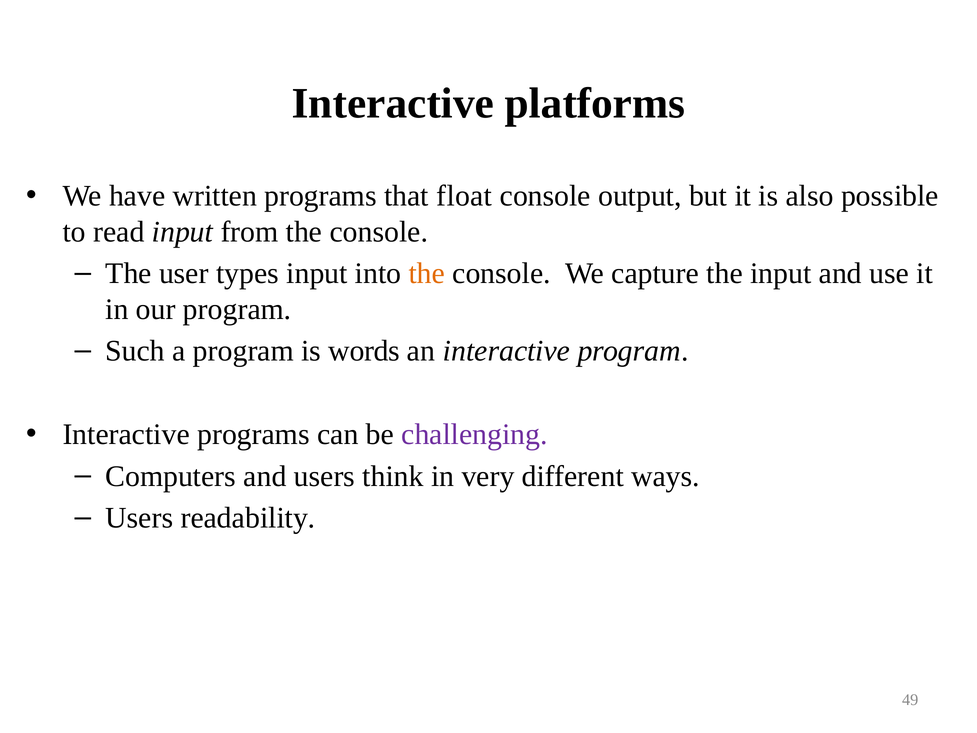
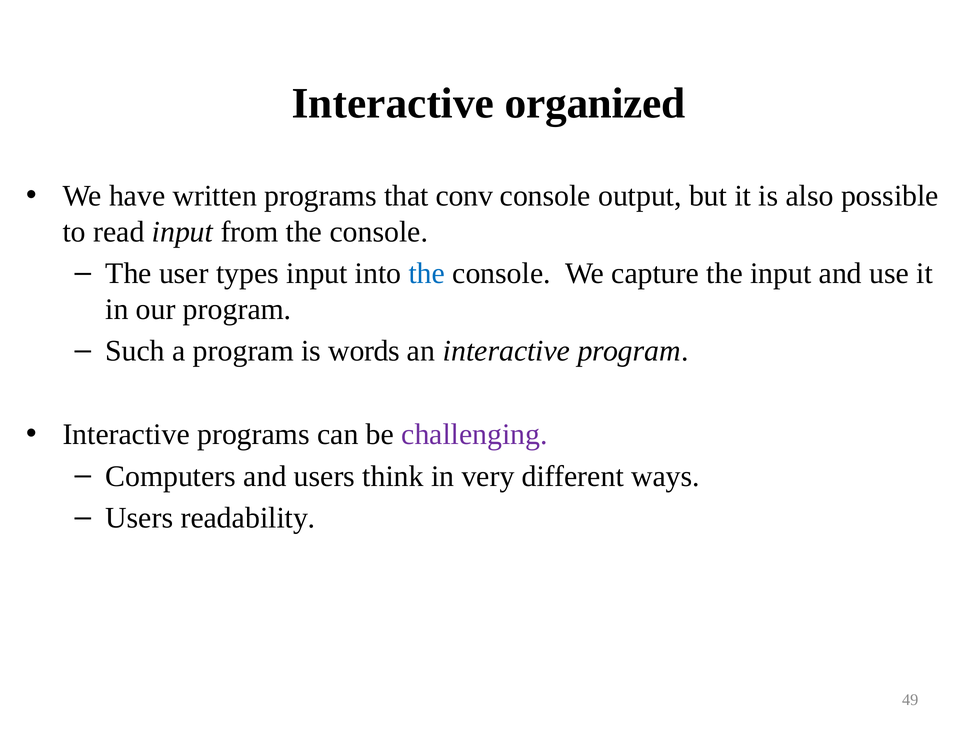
platforms: platforms -> organized
float: float -> conv
the at (427, 273) colour: orange -> blue
